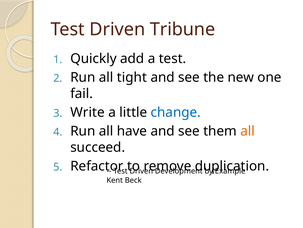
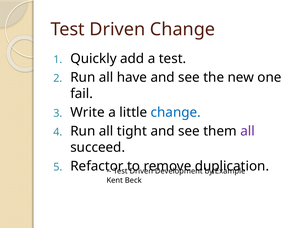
Driven Tribune: Tribune -> Change
tight: tight -> have
have: have -> tight
all at (248, 131) colour: orange -> purple
